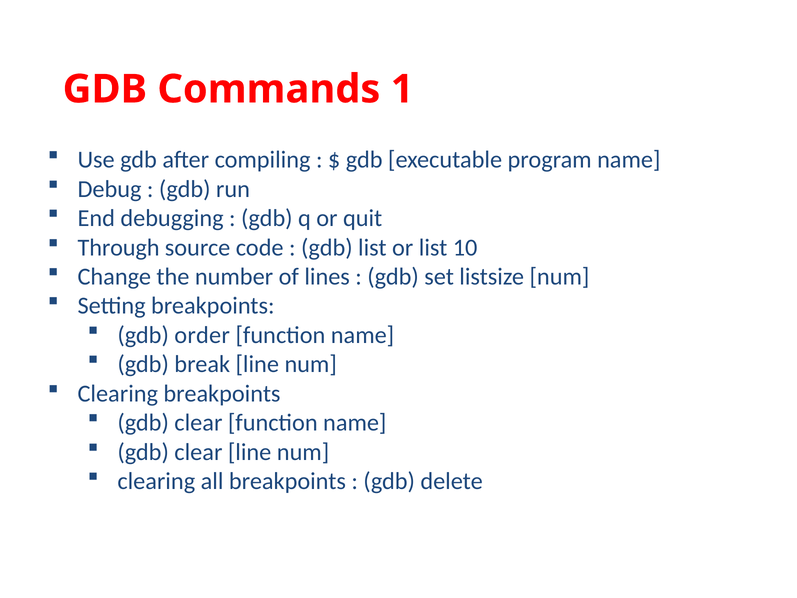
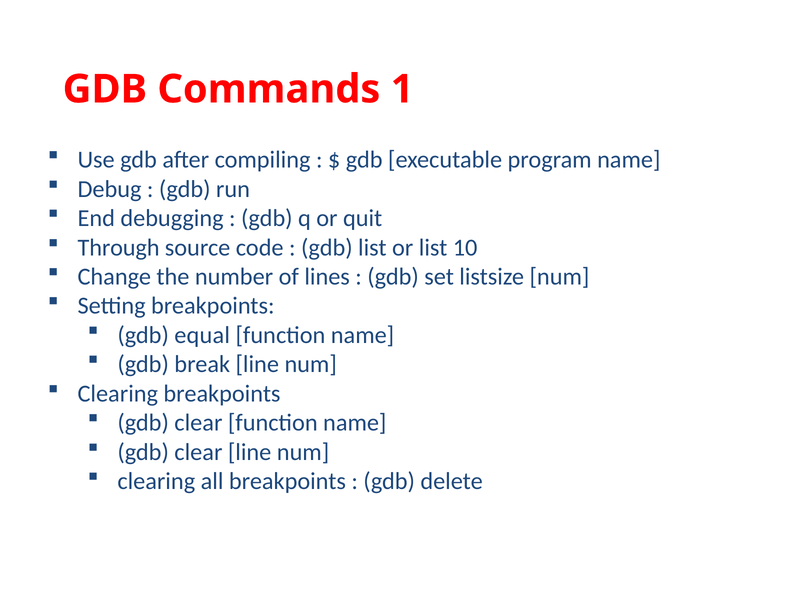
order: order -> equal
